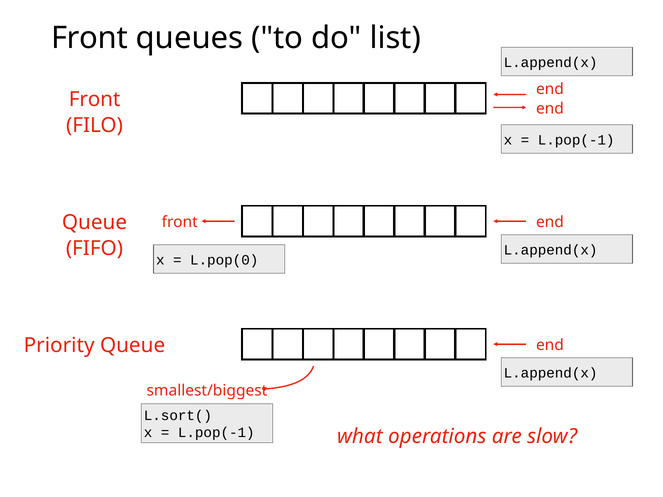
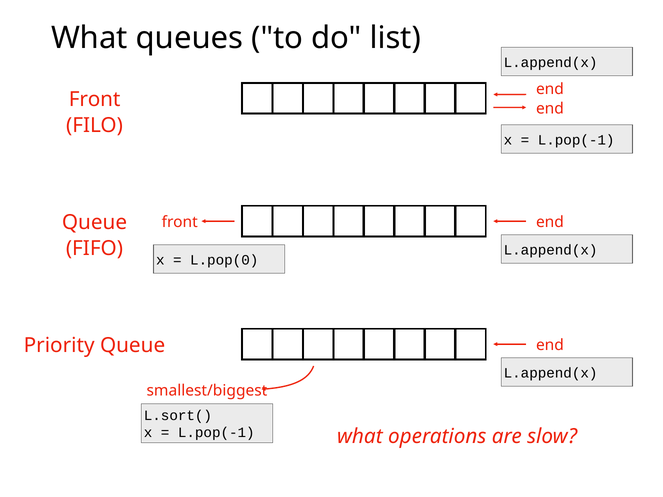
Front at (90, 38): Front -> What
